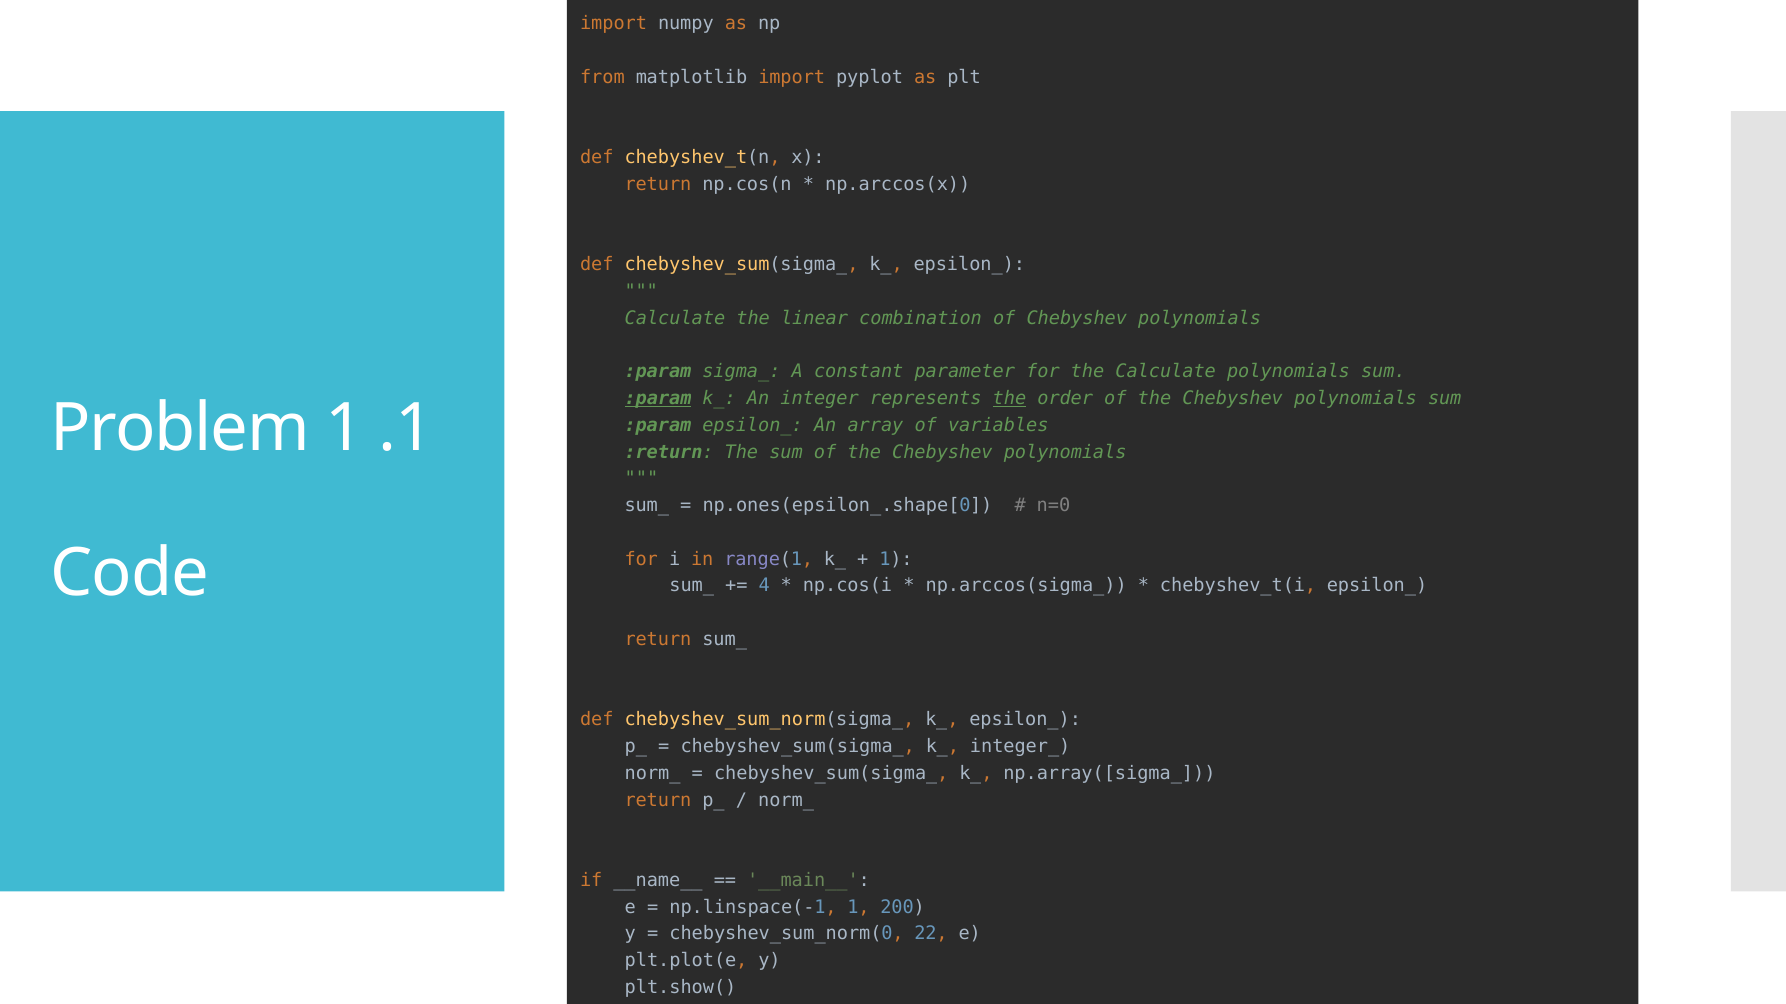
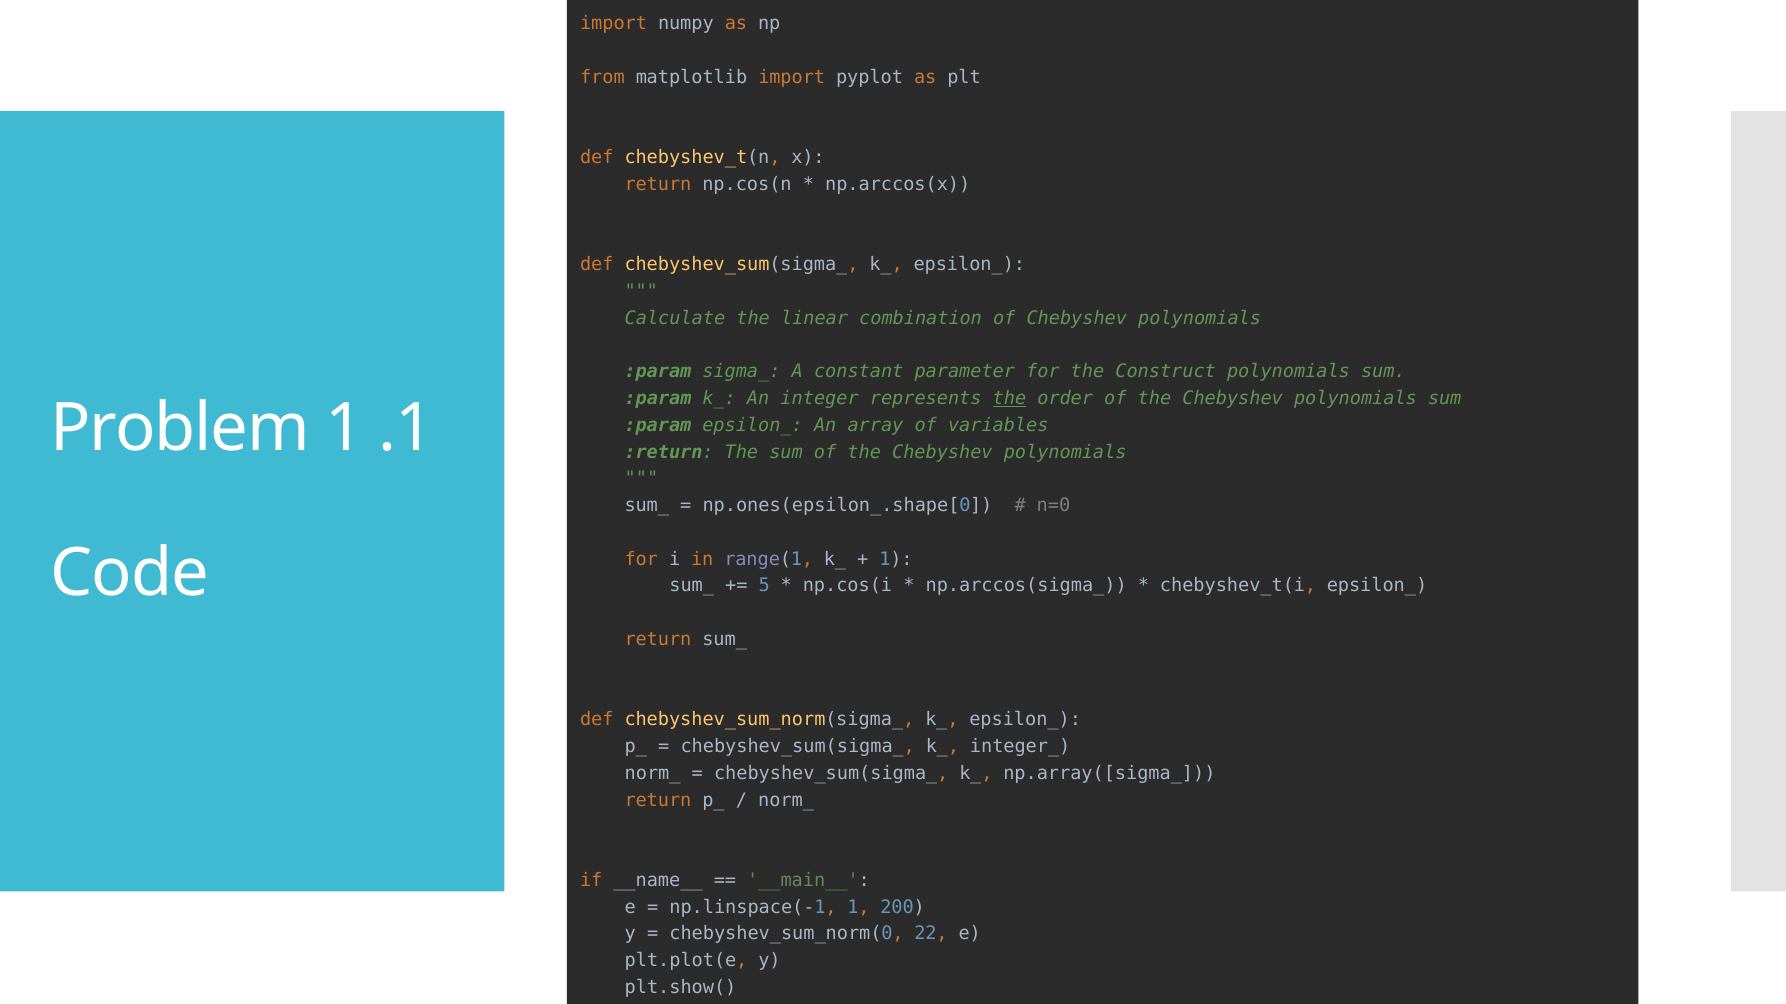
the Calculate: Calculate -> Construct
:param at (658, 399) underline: present -> none
4: 4 -> 5
